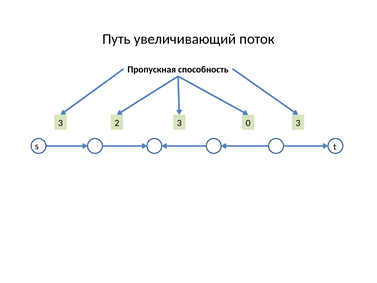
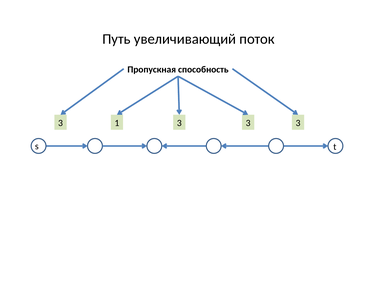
2: 2 -> 1
0 at (248, 123): 0 -> 3
